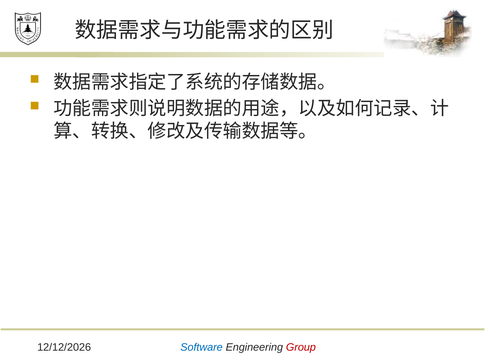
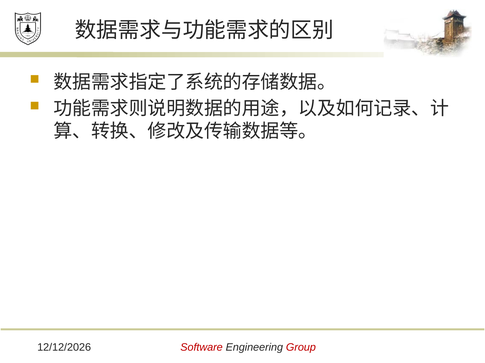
Software colour: blue -> red
